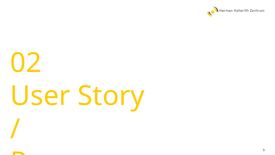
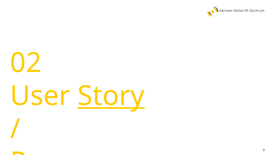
Story underline: none -> present
